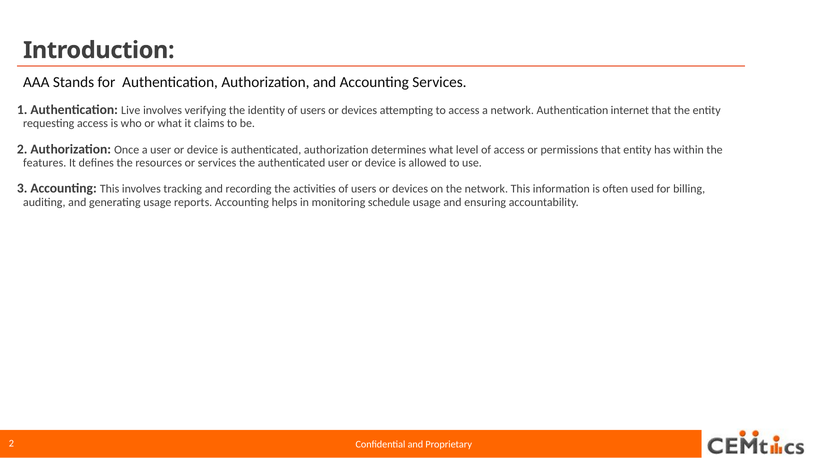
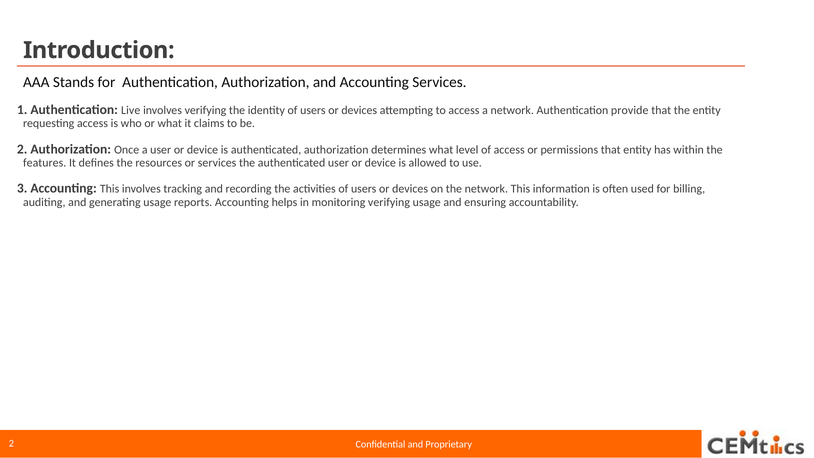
internet: internet -> provide
monitoring schedule: schedule -> verifying
